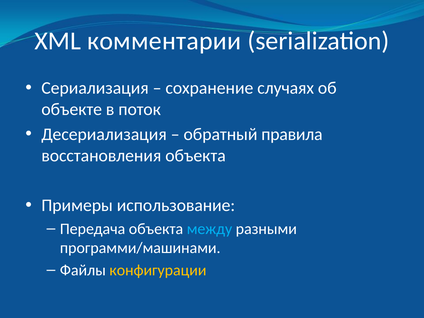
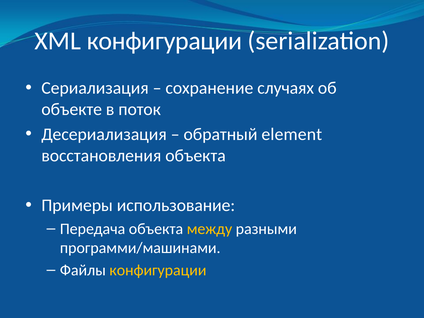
XML комментарии: комментарии -> конфигурации
правила: правила -> element
между colour: light blue -> yellow
